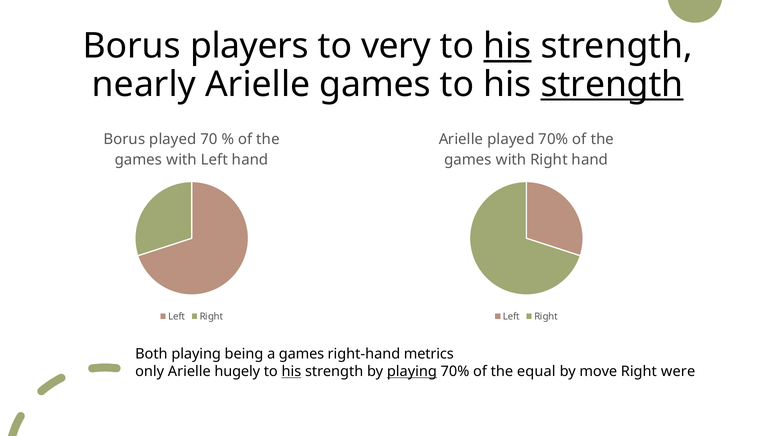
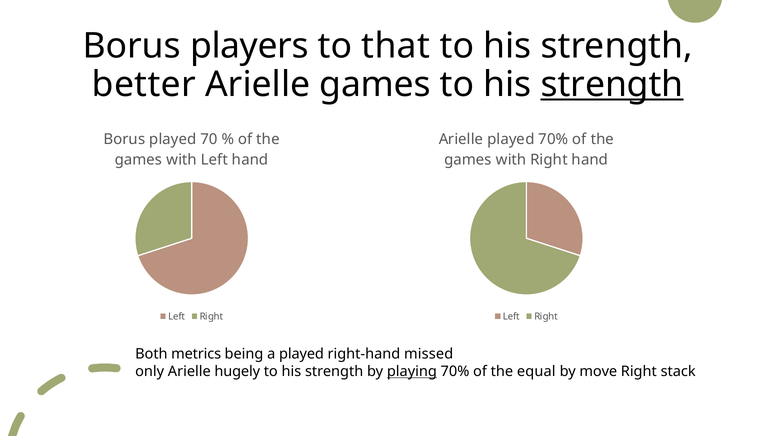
very: very -> that
his at (507, 46) underline: present -> none
nearly: nearly -> better
Both playing: playing -> metrics
a games: games -> played
metrics: metrics -> missed
his at (291, 372) underline: present -> none
were: were -> stack
